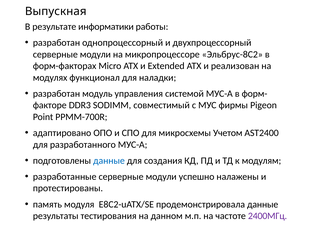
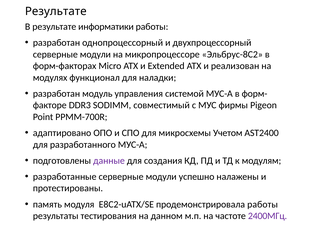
Выпускная at (56, 11): Выпускная -> Результате
данные at (109, 160) colour: blue -> purple
продемонстрировала данные: данные -> работы
